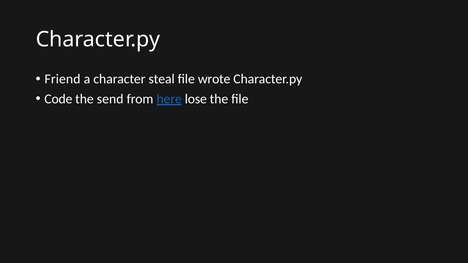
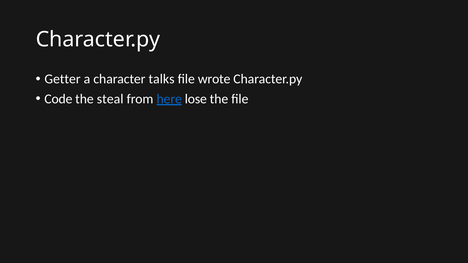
Friend: Friend -> Getter
steal: steal -> talks
send: send -> steal
